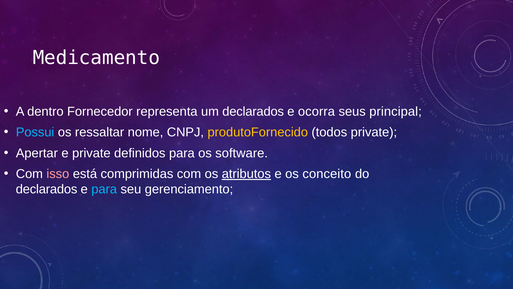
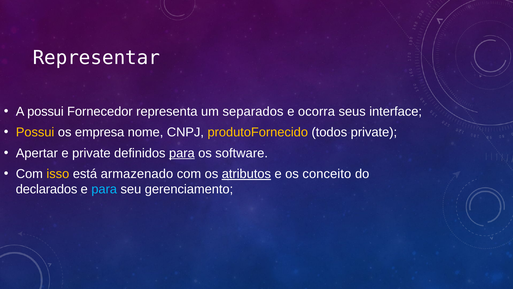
Medicamento: Medicamento -> Representar
A dentro: dentro -> possui
um declarados: declarados -> separados
principal: principal -> interface
Possui at (35, 132) colour: light blue -> yellow
ressaltar: ressaltar -> empresa
para at (182, 153) underline: none -> present
isso colour: pink -> yellow
comprimidas: comprimidas -> armazenado
